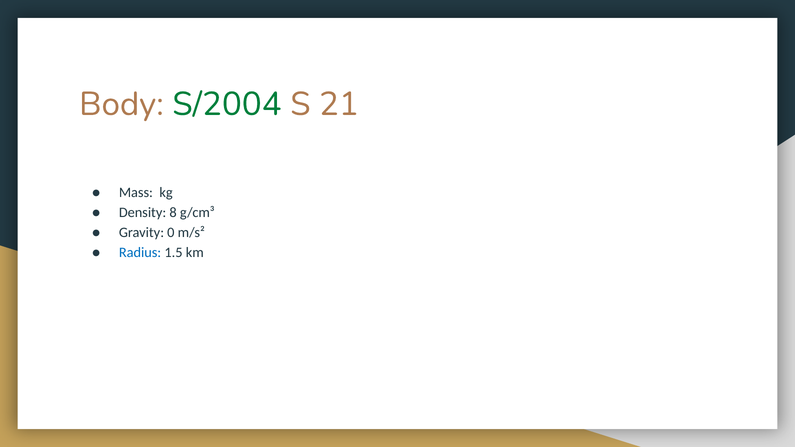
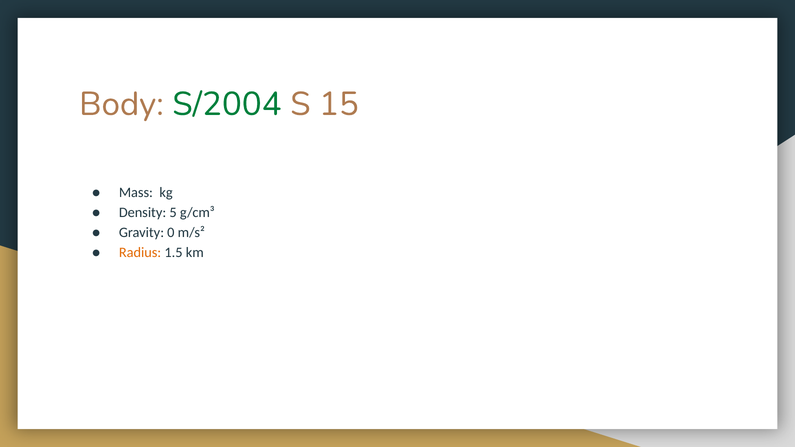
21: 21 -> 15
8: 8 -> 5
Radius colour: blue -> orange
